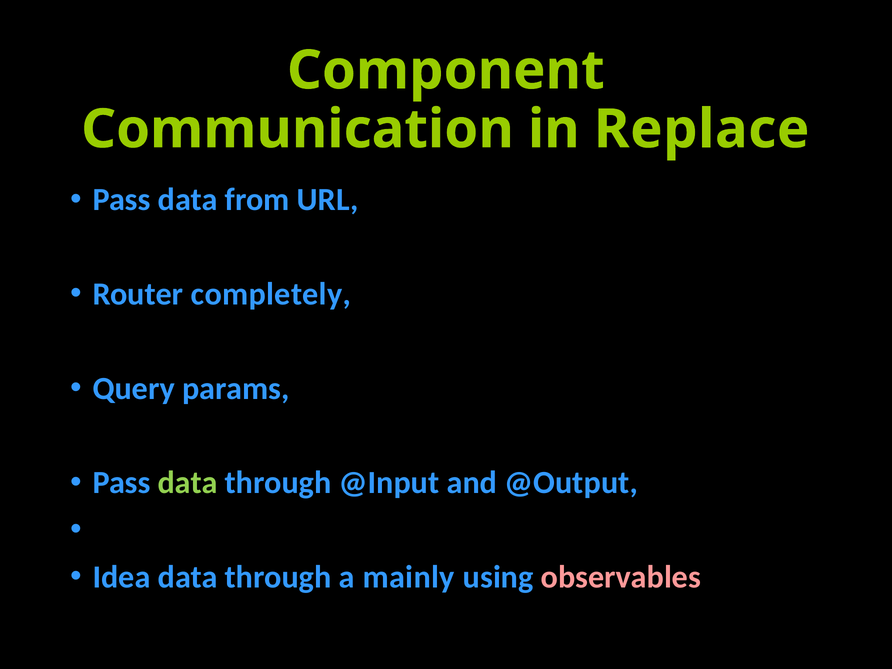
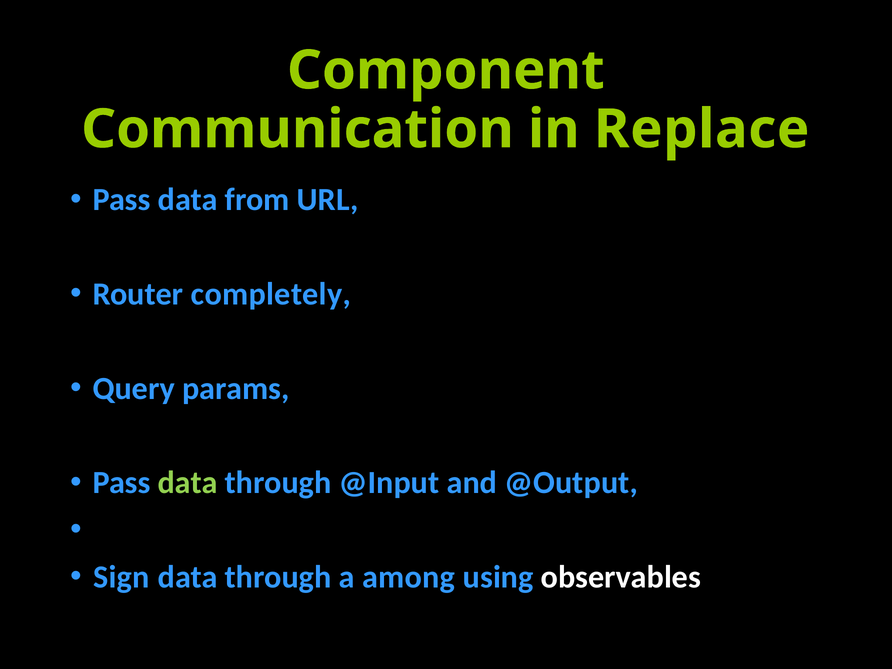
Idea: Idea -> Sign
mainly: mainly -> among
observables colour: pink -> white
